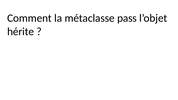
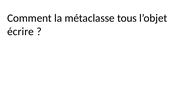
pass: pass -> tous
hérite: hérite -> écrire
